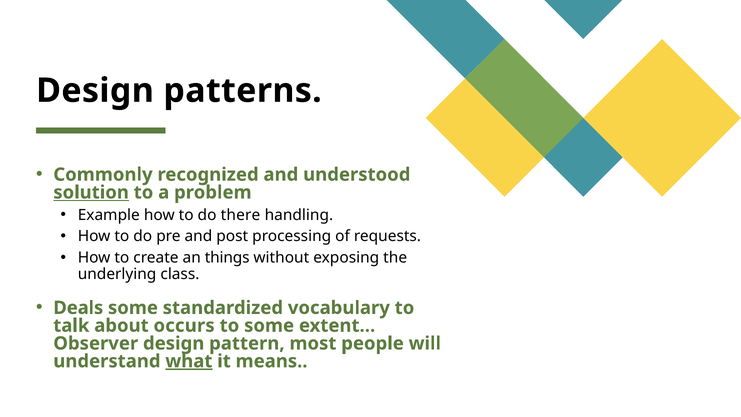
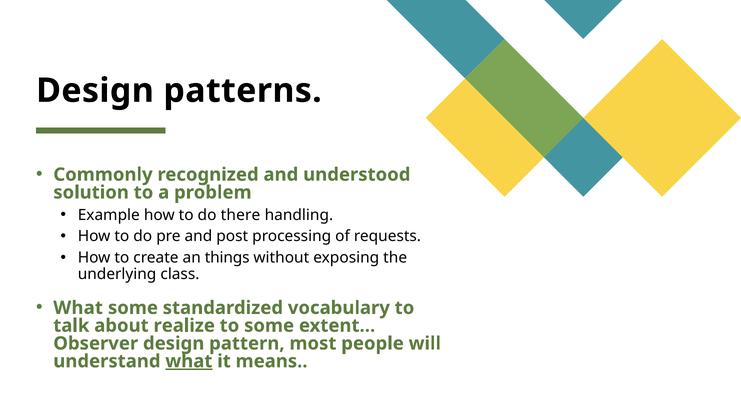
solution underline: present -> none
Deals at (78, 308): Deals -> What
occurs: occurs -> realize
